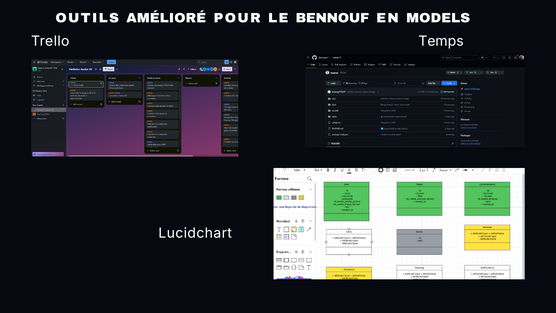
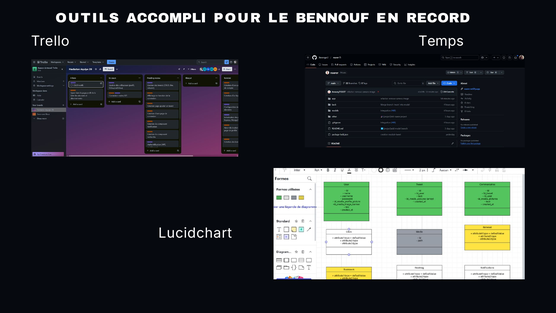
AMÉLIORÉ: AMÉLIORÉ -> ACCOMPLI
MODELS: MODELS -> RECORD
